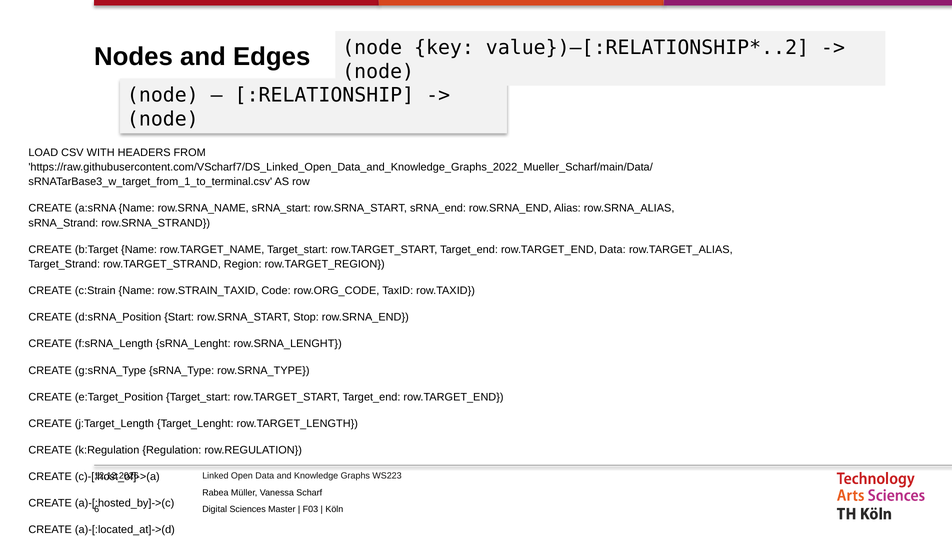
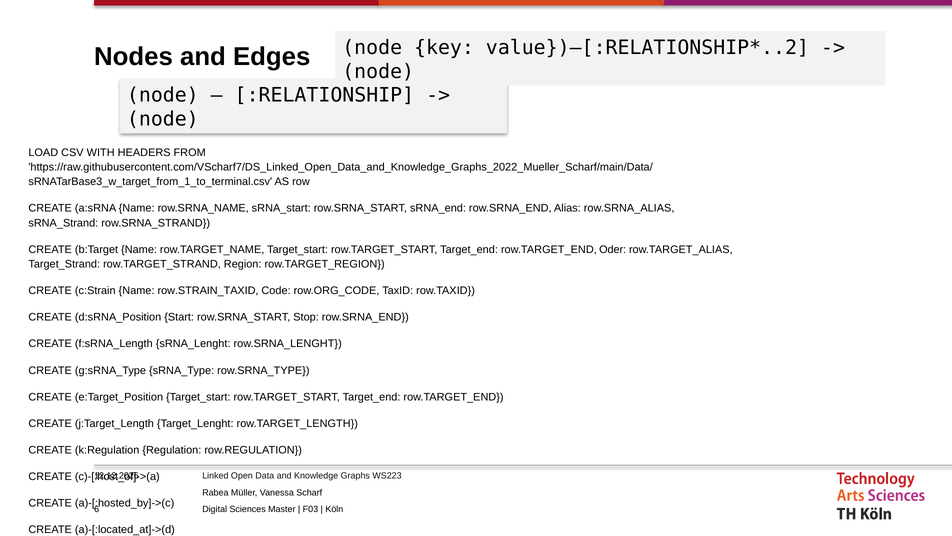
row.TARGET_END Data: Data -> Oder
